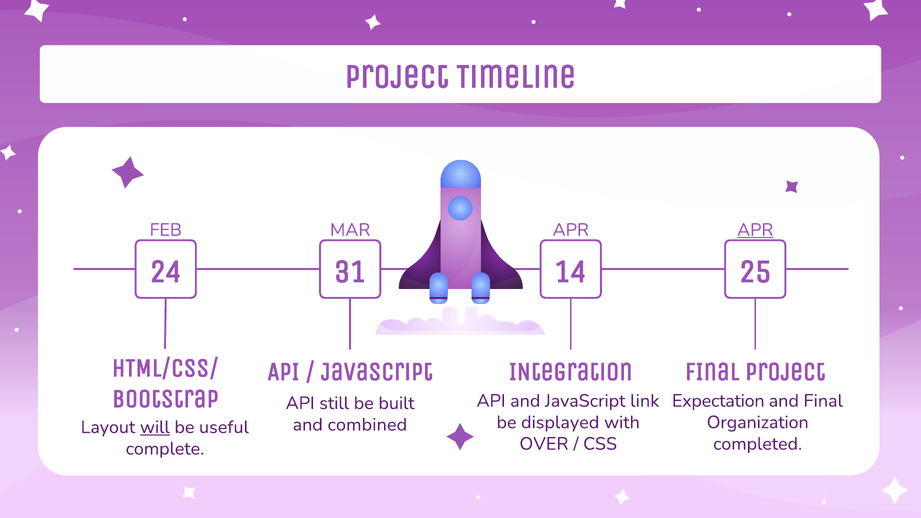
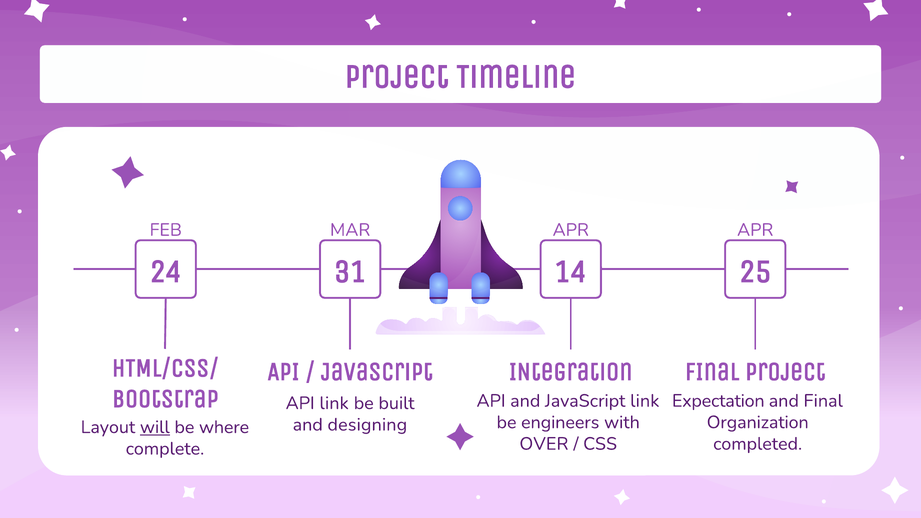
APR at (755, 230) underline: present -> none
API still: still -> link
displayed: displayed -> engineers
combined: combined -> designing
useful: useful -> where
